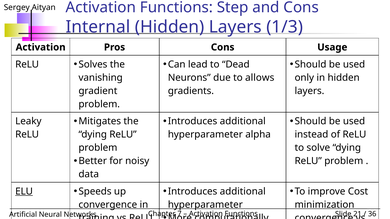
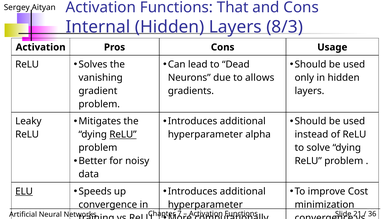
Step: Step -> That
1/3: 1/3 -> 8/3
ReLU at (123, 135) underline: none -> present
